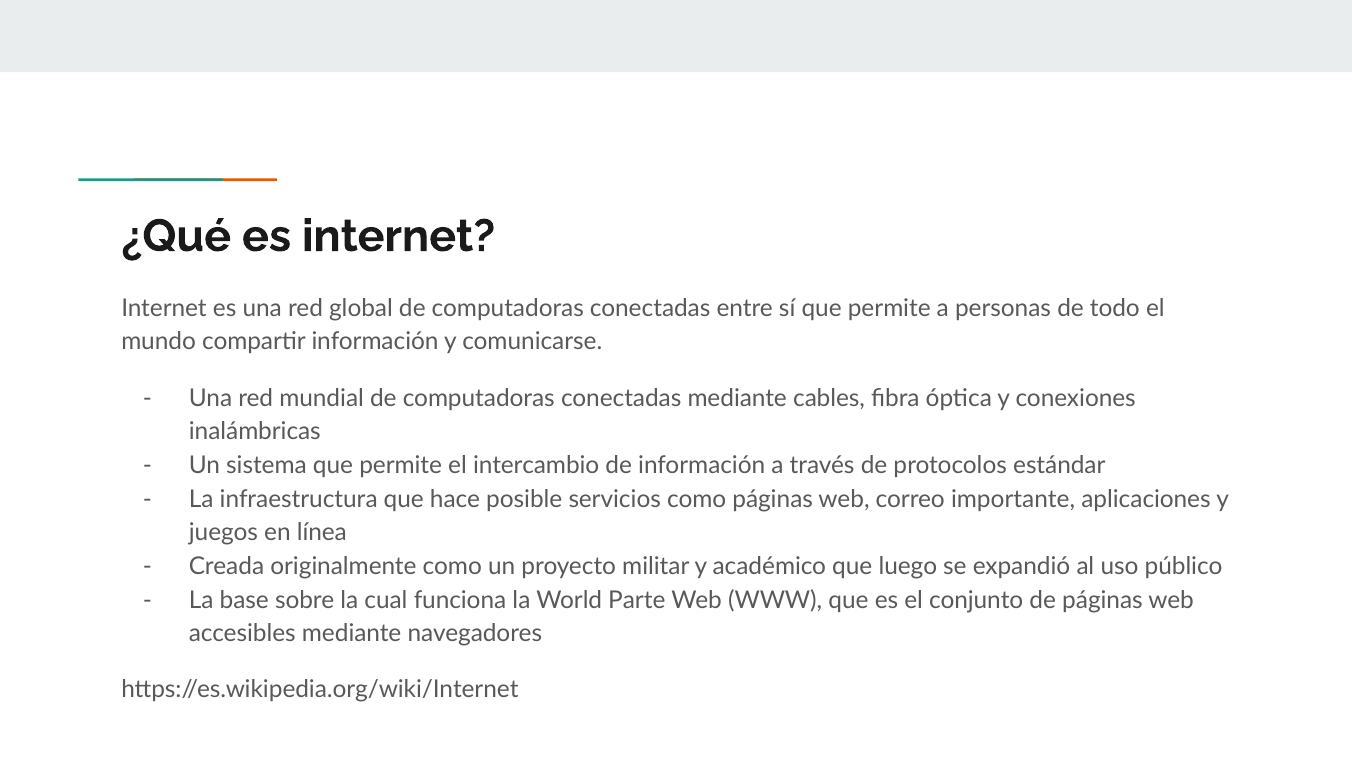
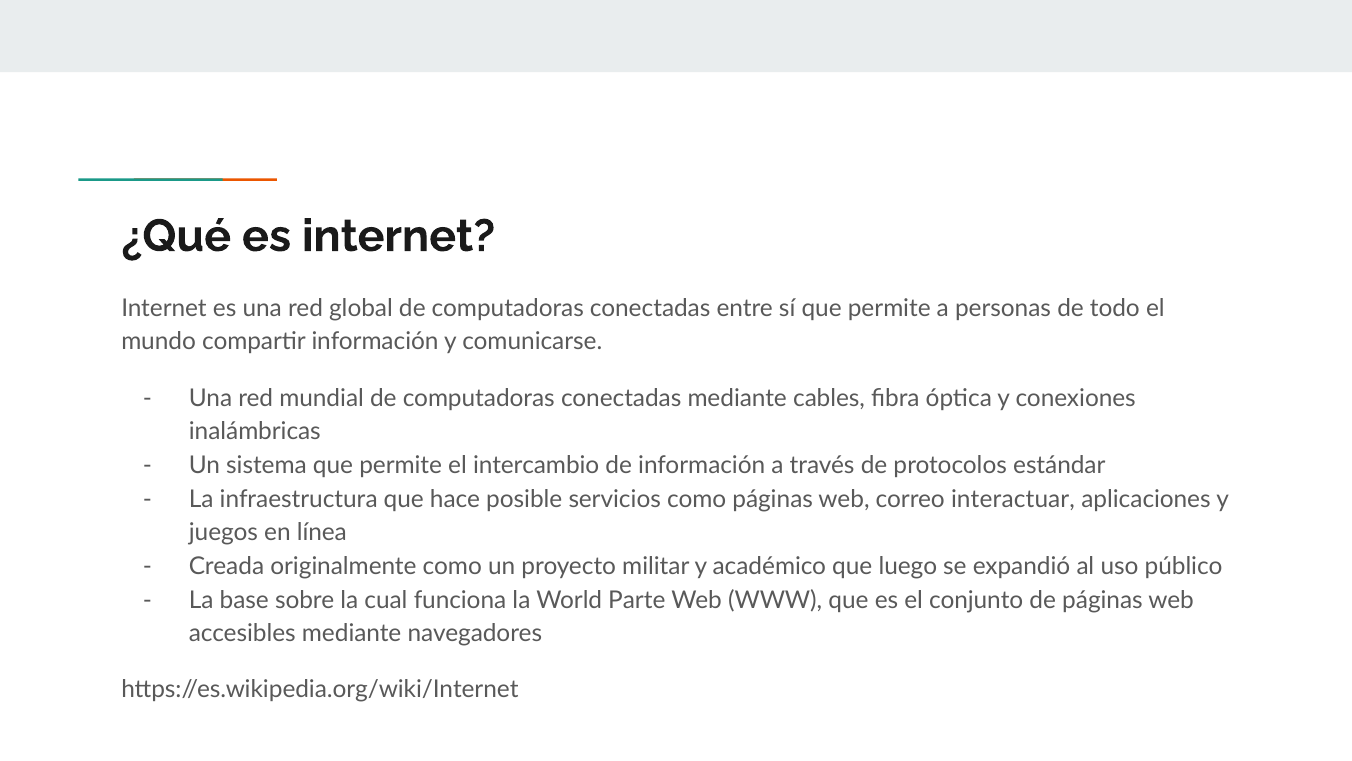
importante: importante -> interactuar
